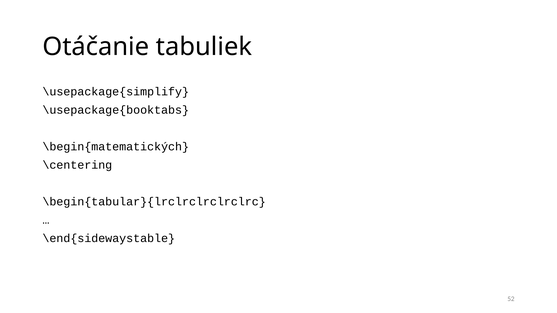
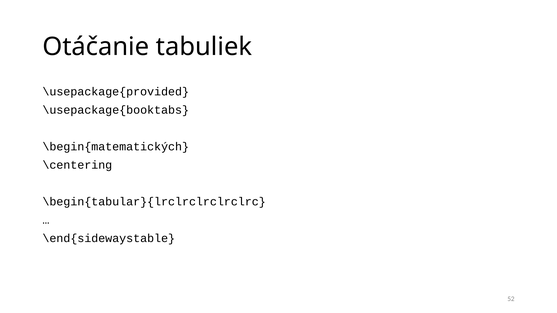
\usepackage{simplify: \usepackage{simplify -> \usepackage{provided
